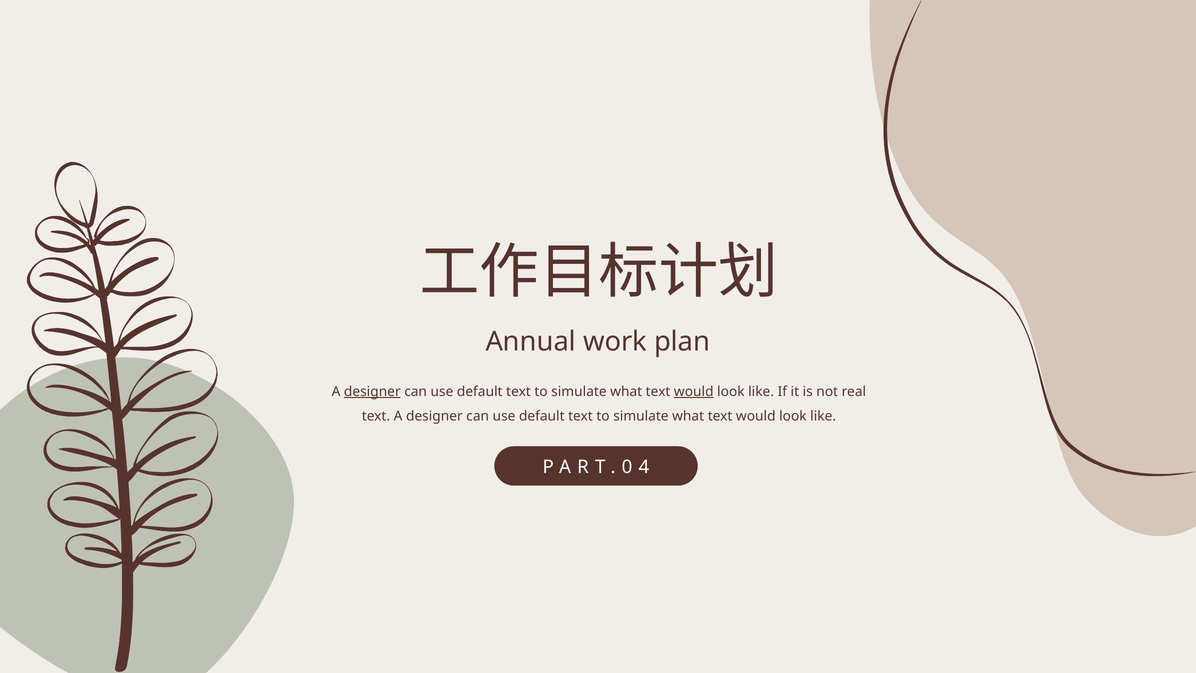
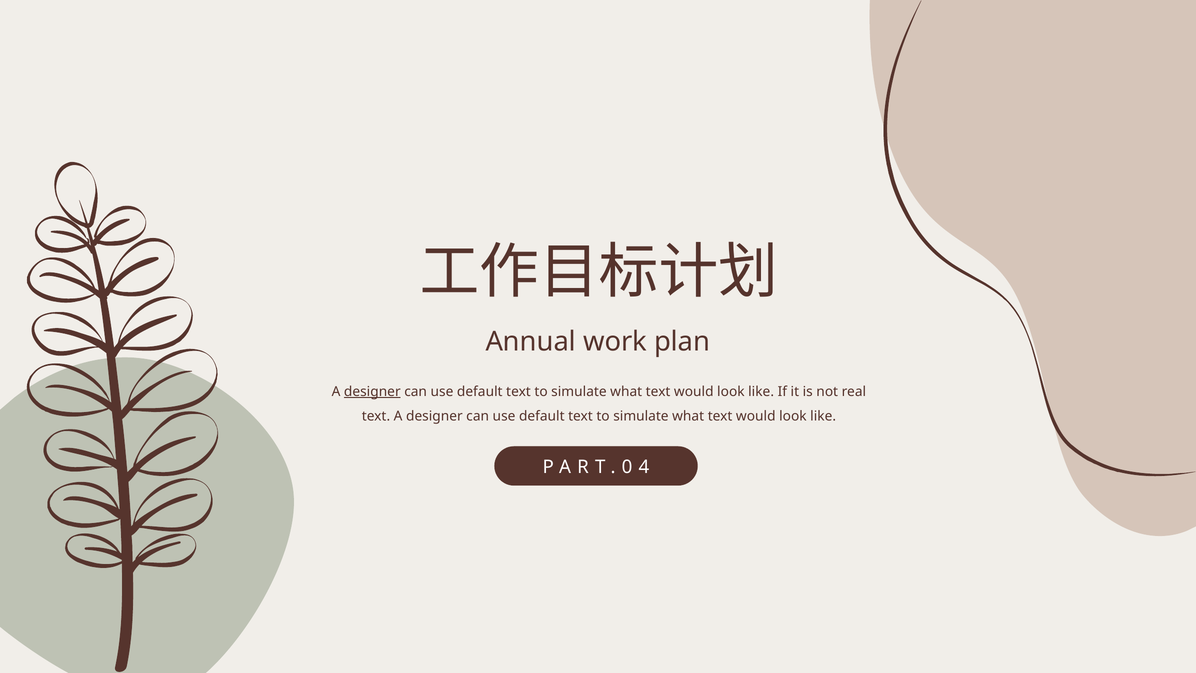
would at (694, 391) underline: present -> none
